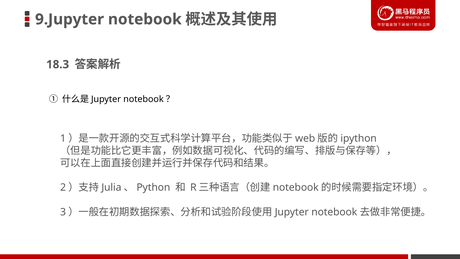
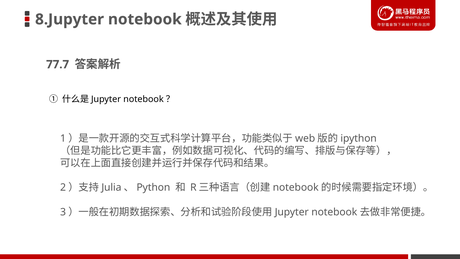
9.Jupyter: 9.Jupyter -> 8.Jupyter
18.3: 18.3 -> 77.7
